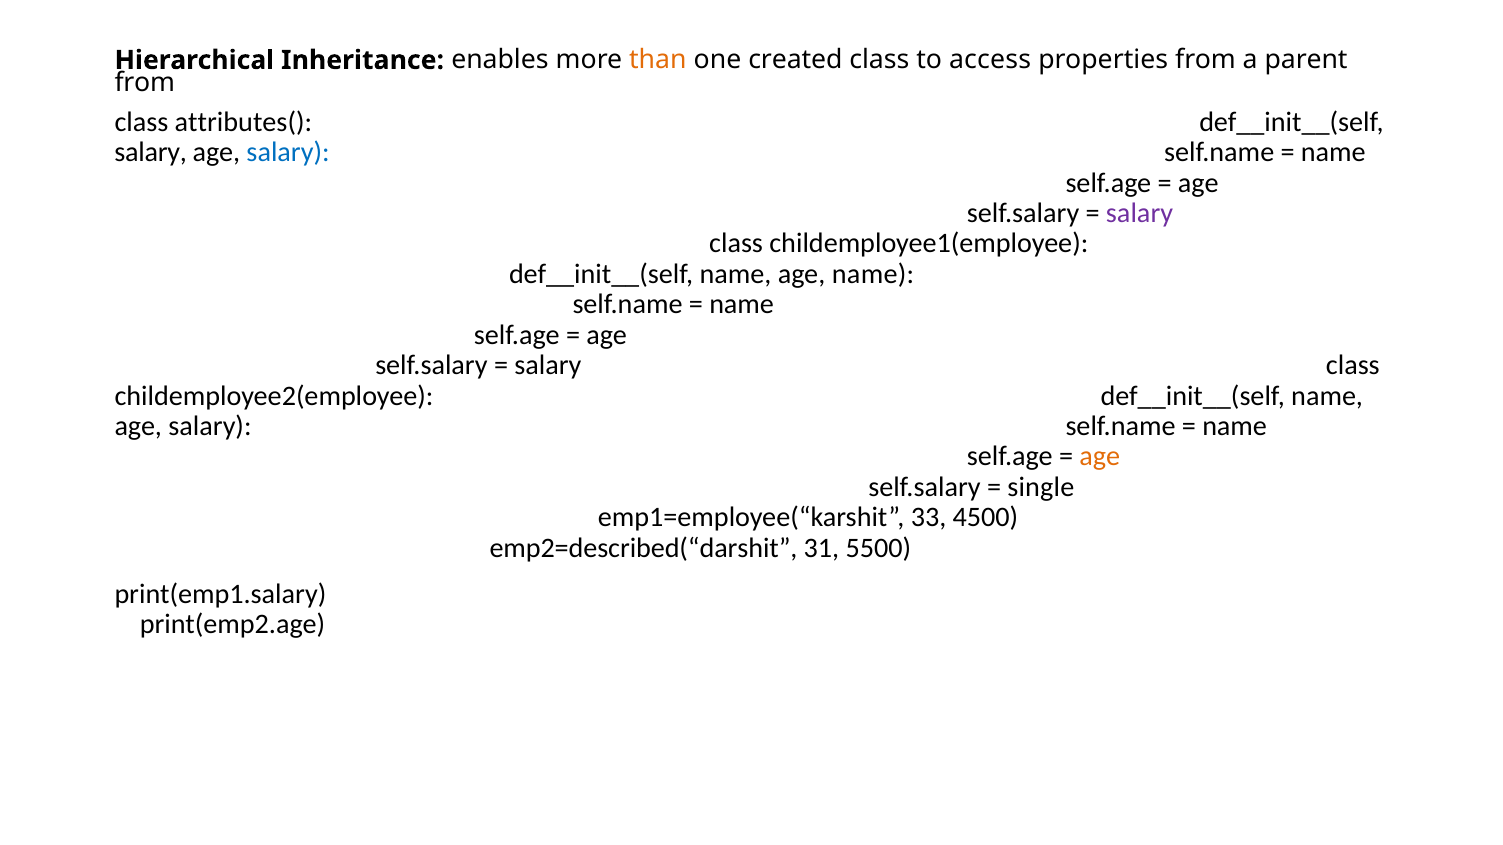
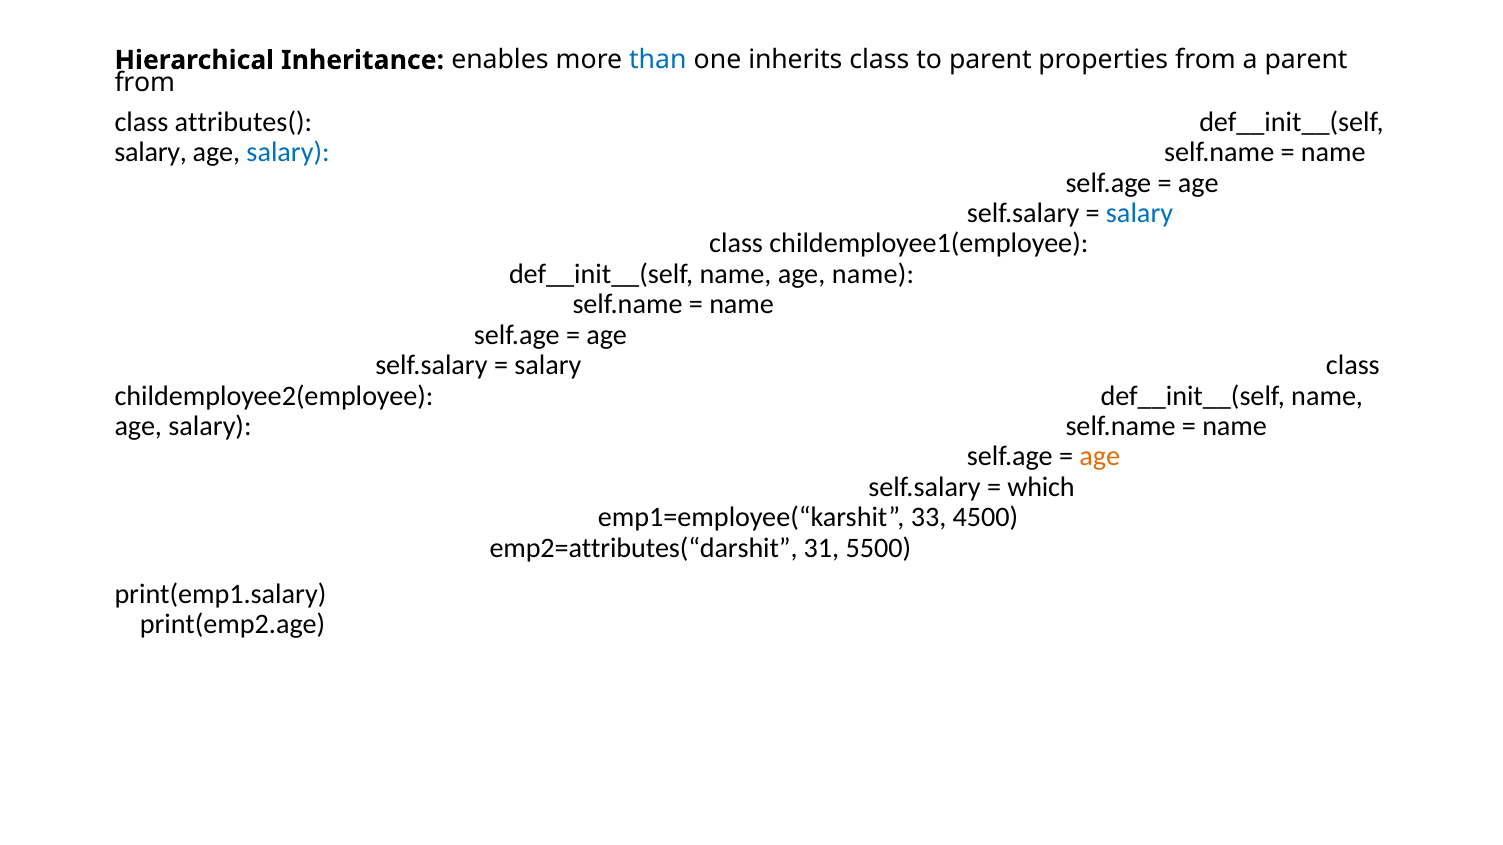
than colour: orange -> blue
created: created -> inherits
to access: access -> parent
salary at (1140, 213) colour: purple -> blue
single: single -> which
emp2=described(“darshit: emp2=described(“darshit -> emp2=attributes(“darshit
